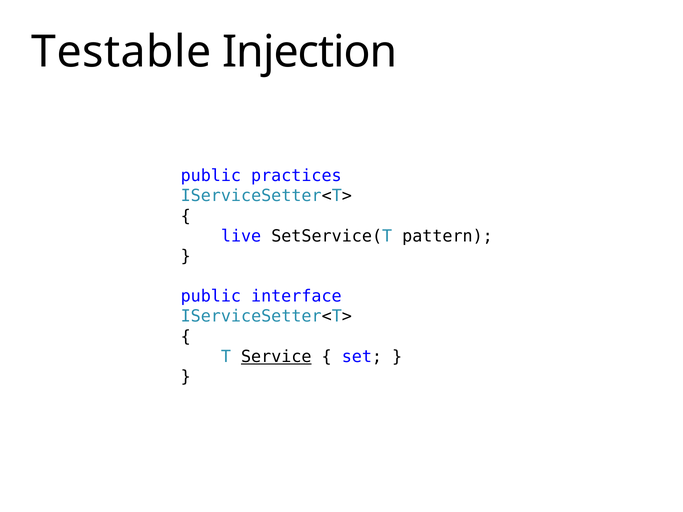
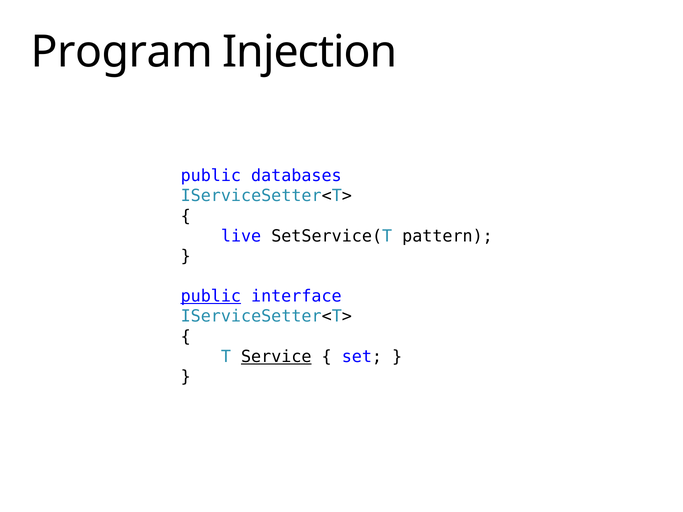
Testable: Testable -> Program
practices: practices -> databases
public at (211, 296) underline: none -> present
